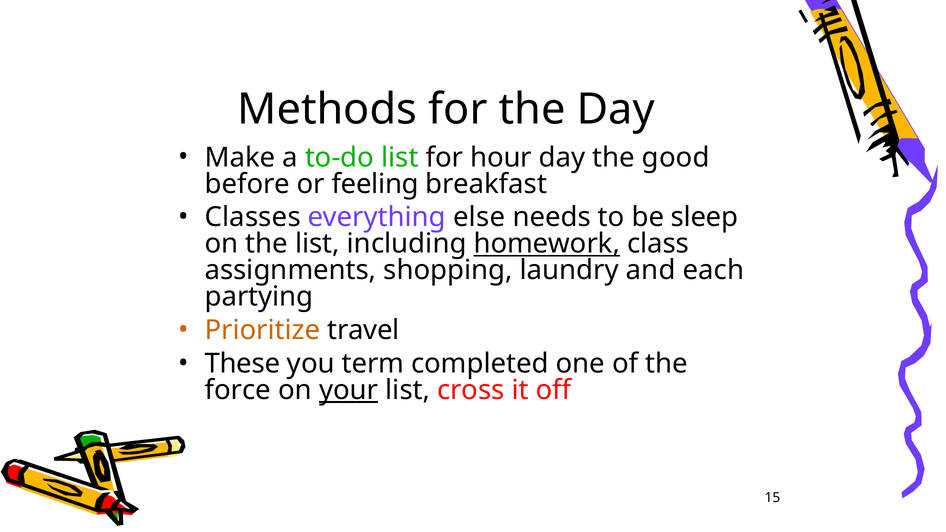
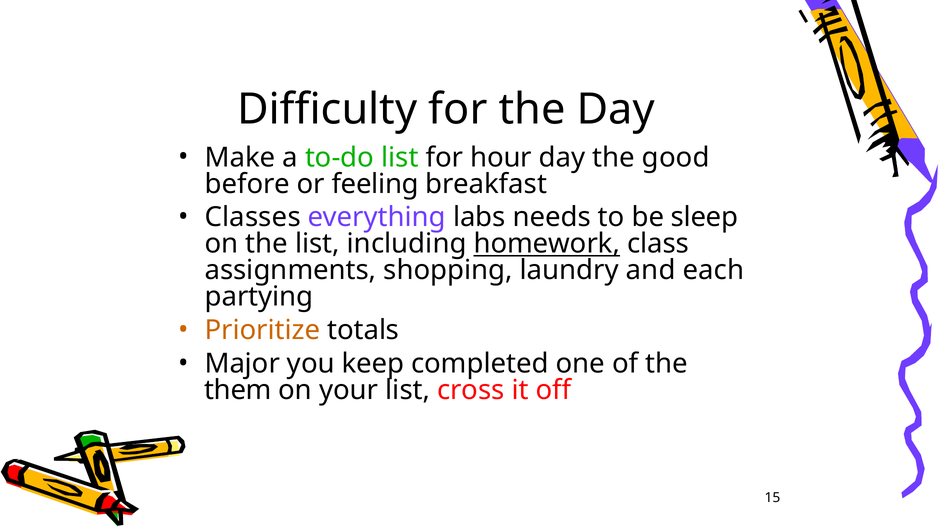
Methods: Methods -> Difficulty
else: else -> labs
travel: travel -> totals
These: These -> Major
term: term -> keep
force: force -> them
your underline: present -> none
